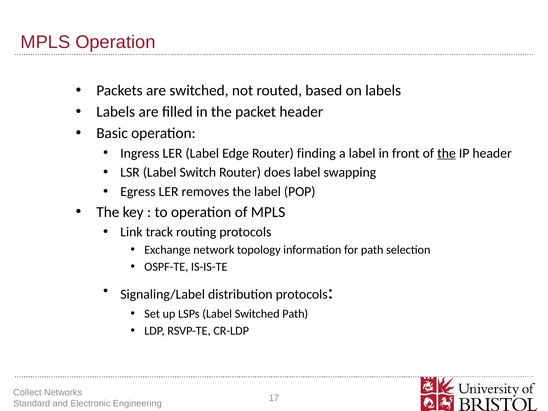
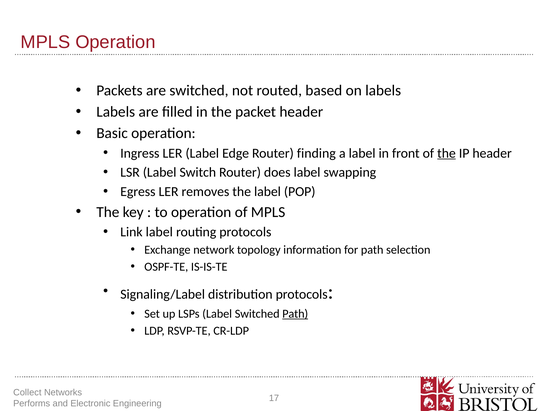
Link track: track -> label
Path at (295, 314) underline: none -> present
Standard: Standard -> Performs
